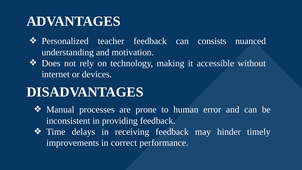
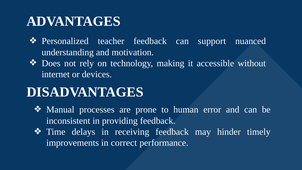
consists: consists -> support
